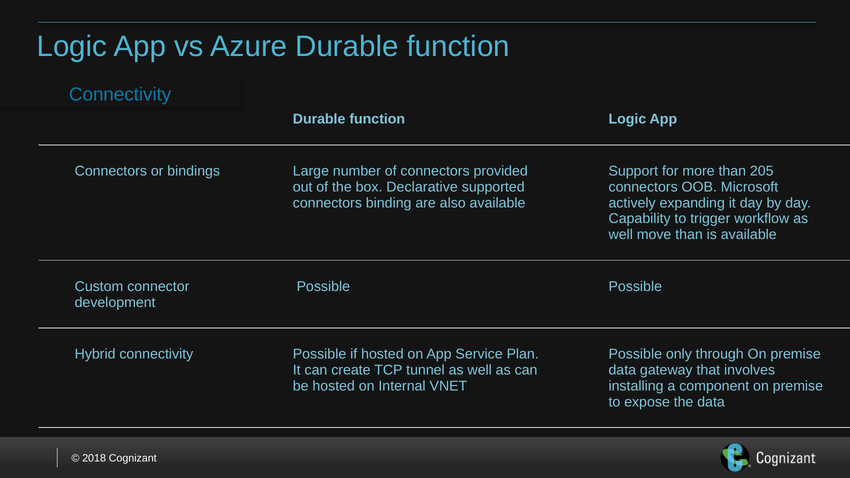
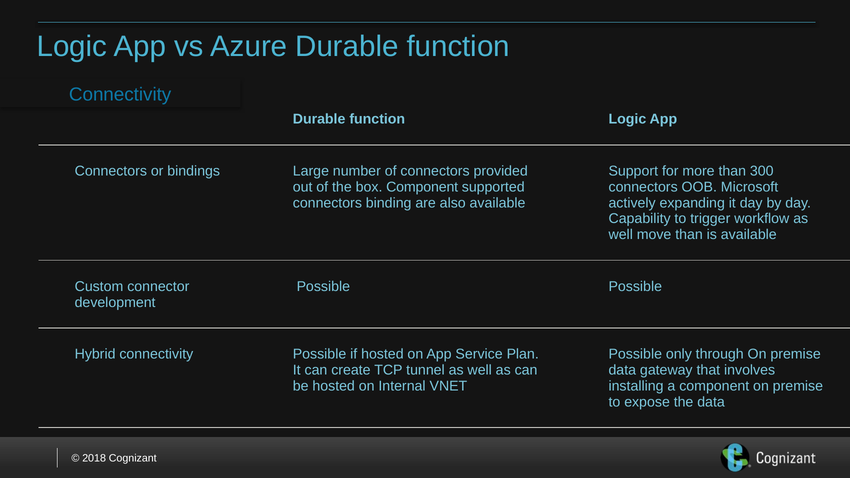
205: 205 -> 300
box Declarative: Declarative -> Component
